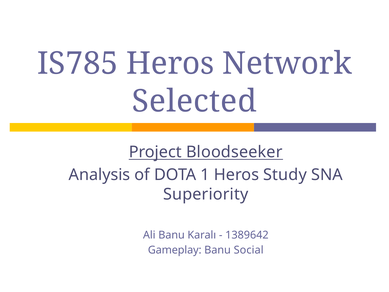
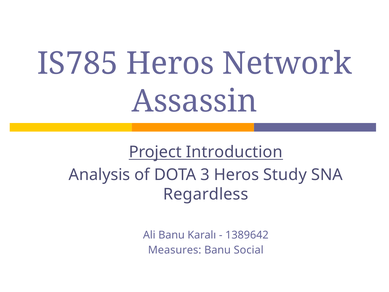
Selected: Selected -> Assassin
Bloodseeker: Bloodseeker -> Introduction
1: 1 -> 3
Superiority: Superiority -> Regardless
Gameplay: Gameplay -> Measures
